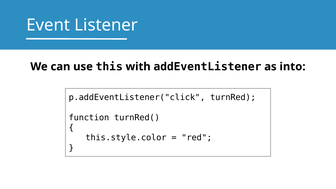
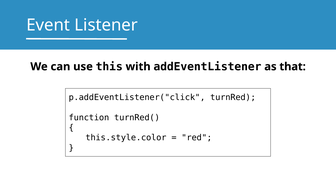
into: into -> that
